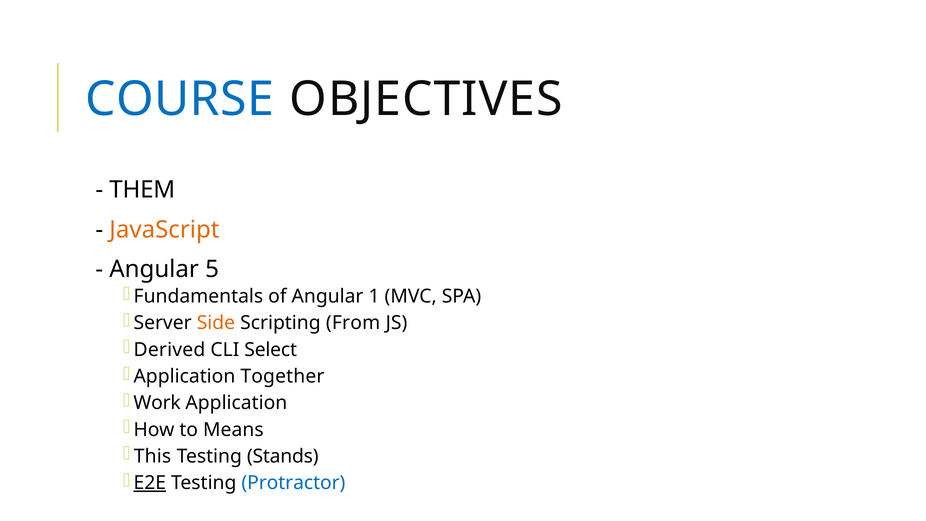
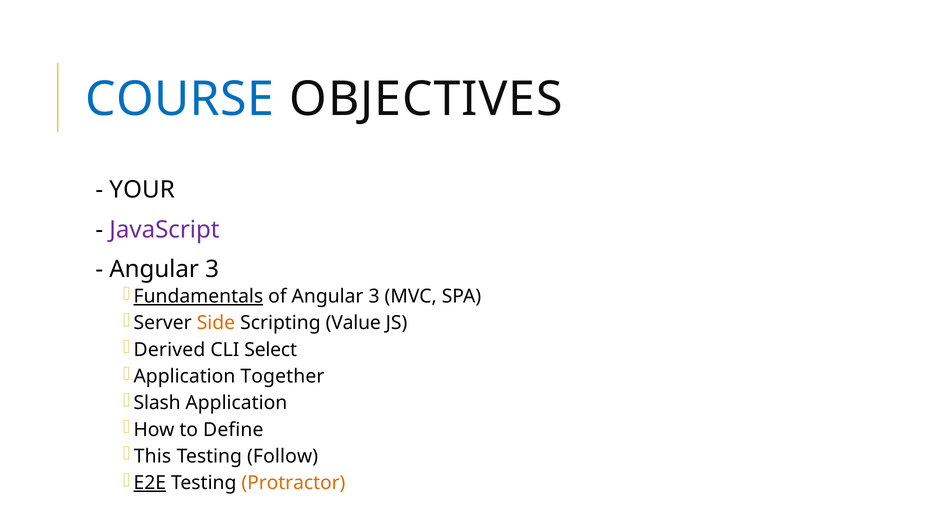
THEM: THEM -> YOUR
JavaScript colour: orange -> purple
5 at (212, 269): 5 -> 3
Fundamentals underline: none -> present
of Angular 1: 1 -> 3
From: From -> Value
Work: Work -> Slash
Means: Means -> Define
Stands: Stands -> Follow
Protractor colour: blue -> orange
